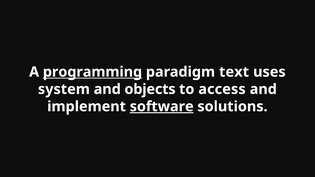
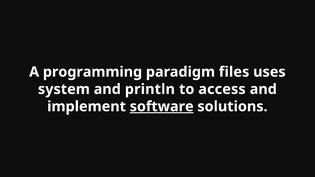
programming underline: present -> none
text: text -> files
objects: objects -> println
